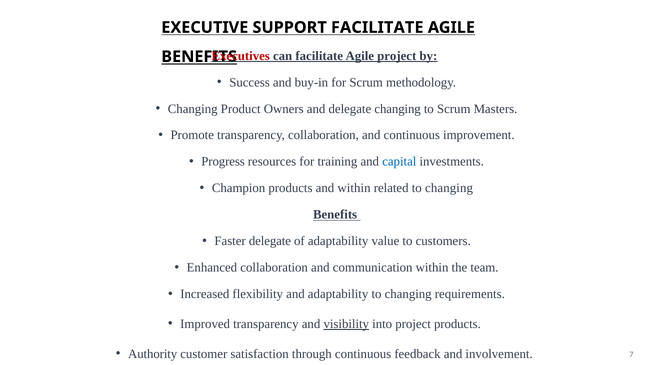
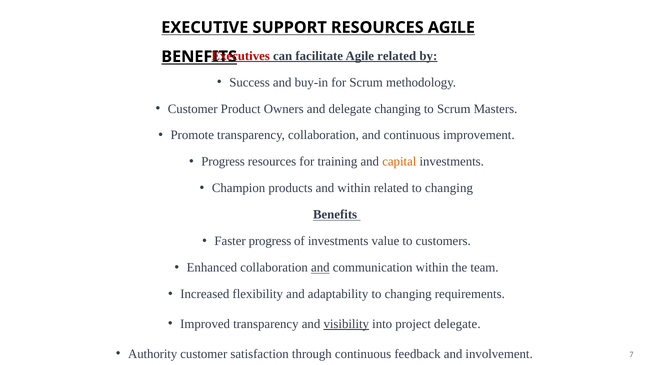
SUPPORT FACILITATE: FACILITATE -> RESOURCES
Agile project: project -> related
Changing at (193, 109): Changing -> Customer
capital colour: blue -> orange
Faster delegate: delegate -> progress
of adaptability: adaptability -> investments
and at (320, 268) underline: none -> present
project products: products -> delegate
